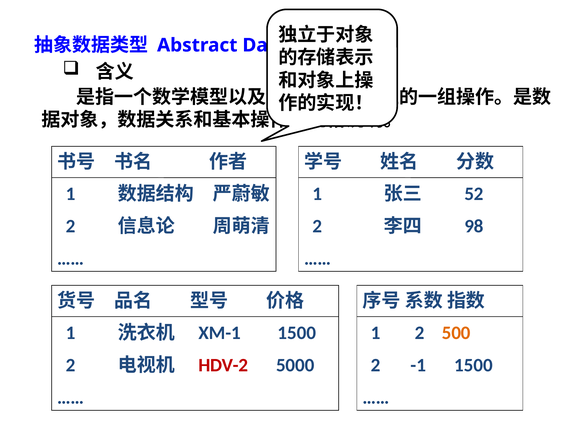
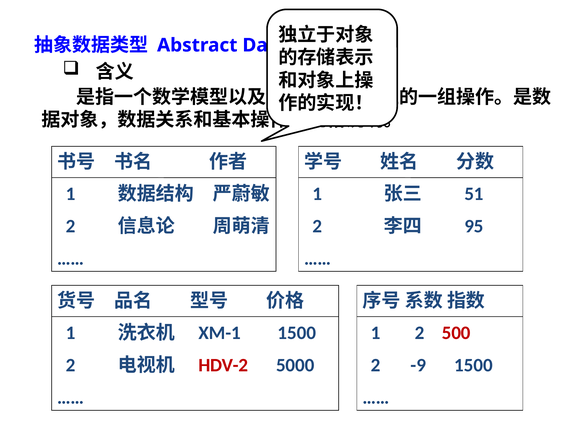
52: 52 -> 51
98: 98 -> 95
500 colour: orange -> red
-1: -1 -> -9
